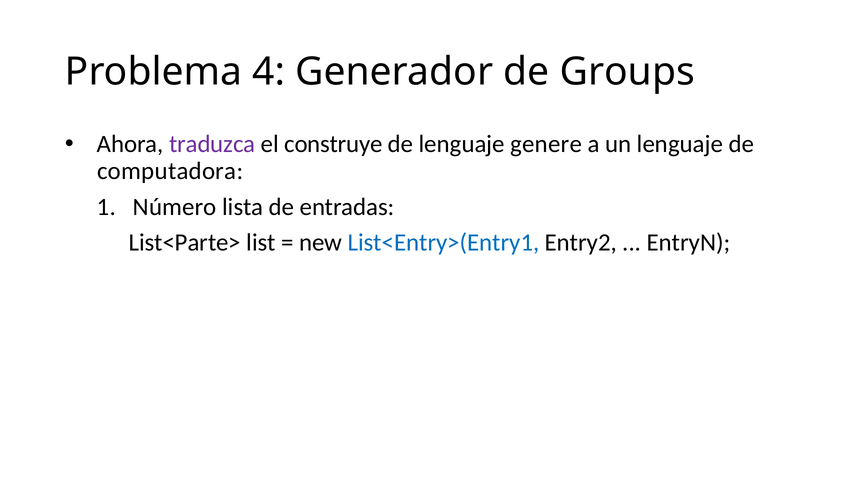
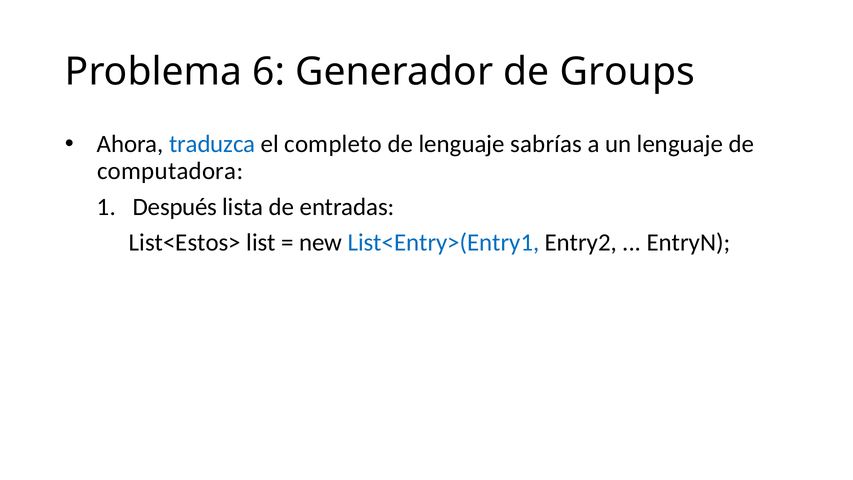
4: 4 -> 6
traduzca colour: purple -> blue
construye: construye -> completo
genere: genere -> sabrías
Número: Número -> Después
List<Parte>: List<Parte> -> List<Estos>
